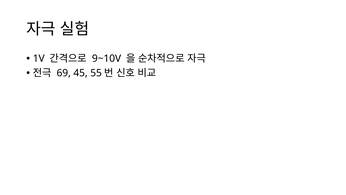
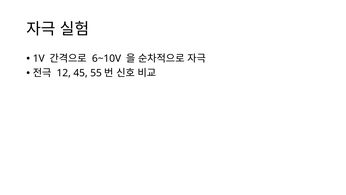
9~10V: 9~10V -> 6~10V
69: 69 -> 12
